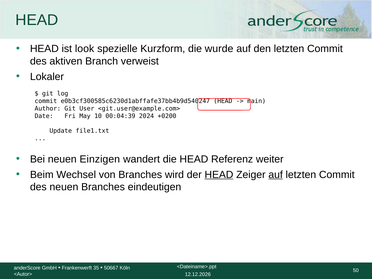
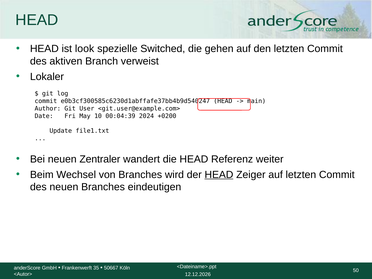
Kurzform: Kurzform -> Switched
wurde: wurde -> gehen
Einzigen: Einzigen -> Zentraler
auf at (276, 175) underline: present -> none
